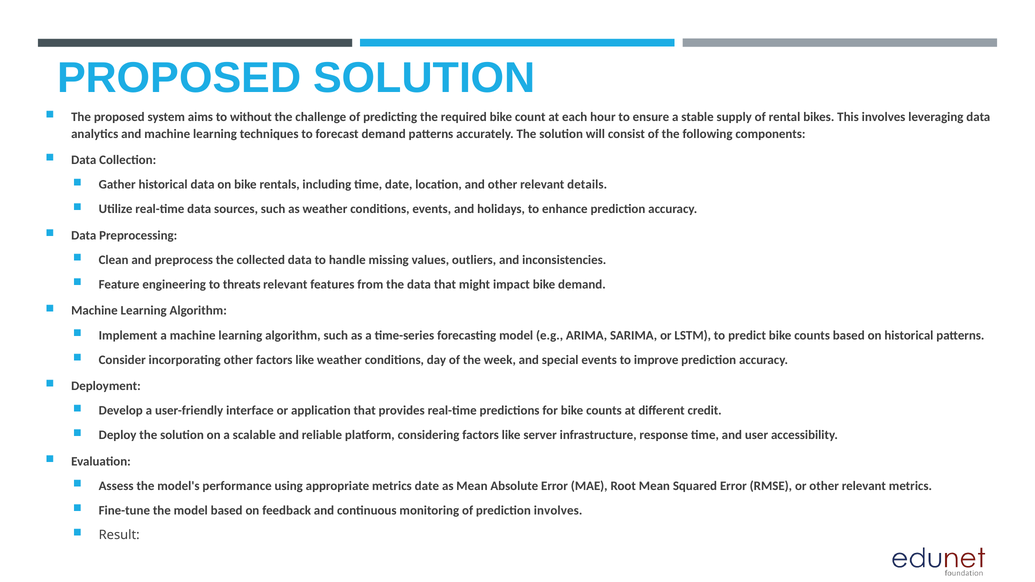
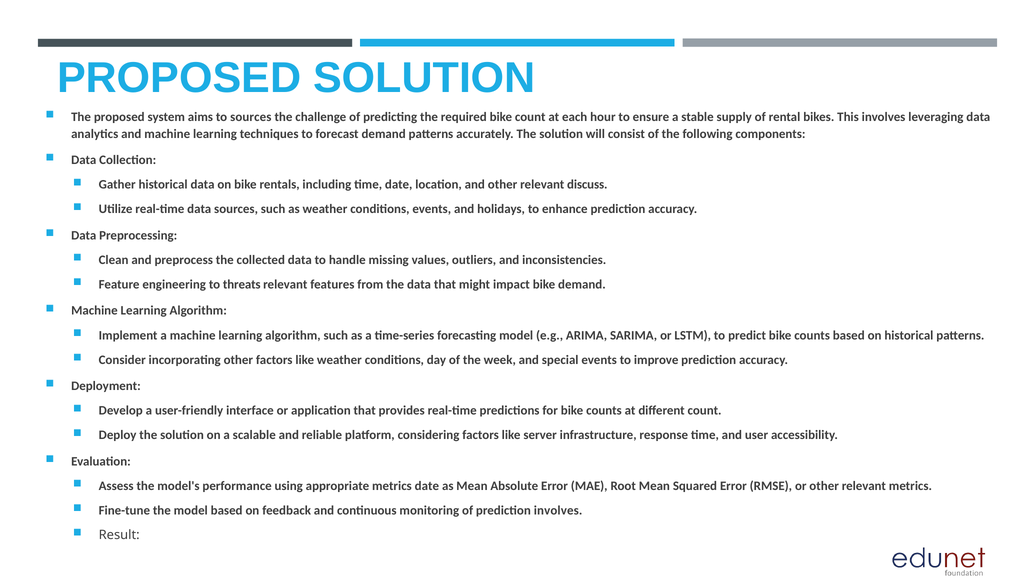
to without: without -> sources
details: details -> discuss
different credit: credit -> count
